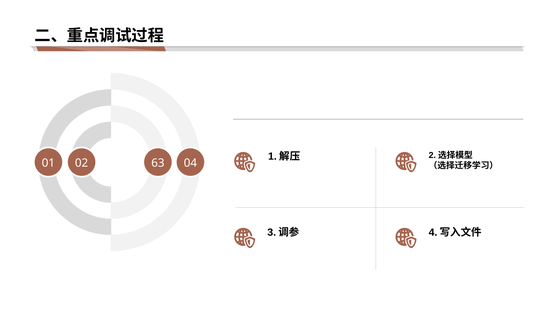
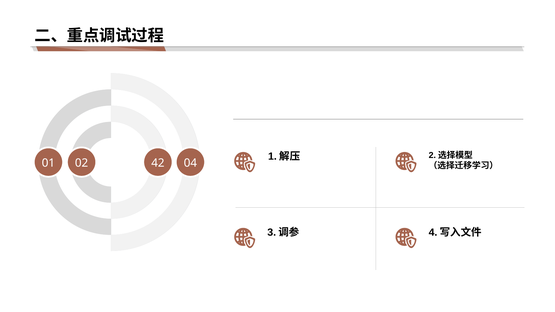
63: 63 -> 42
